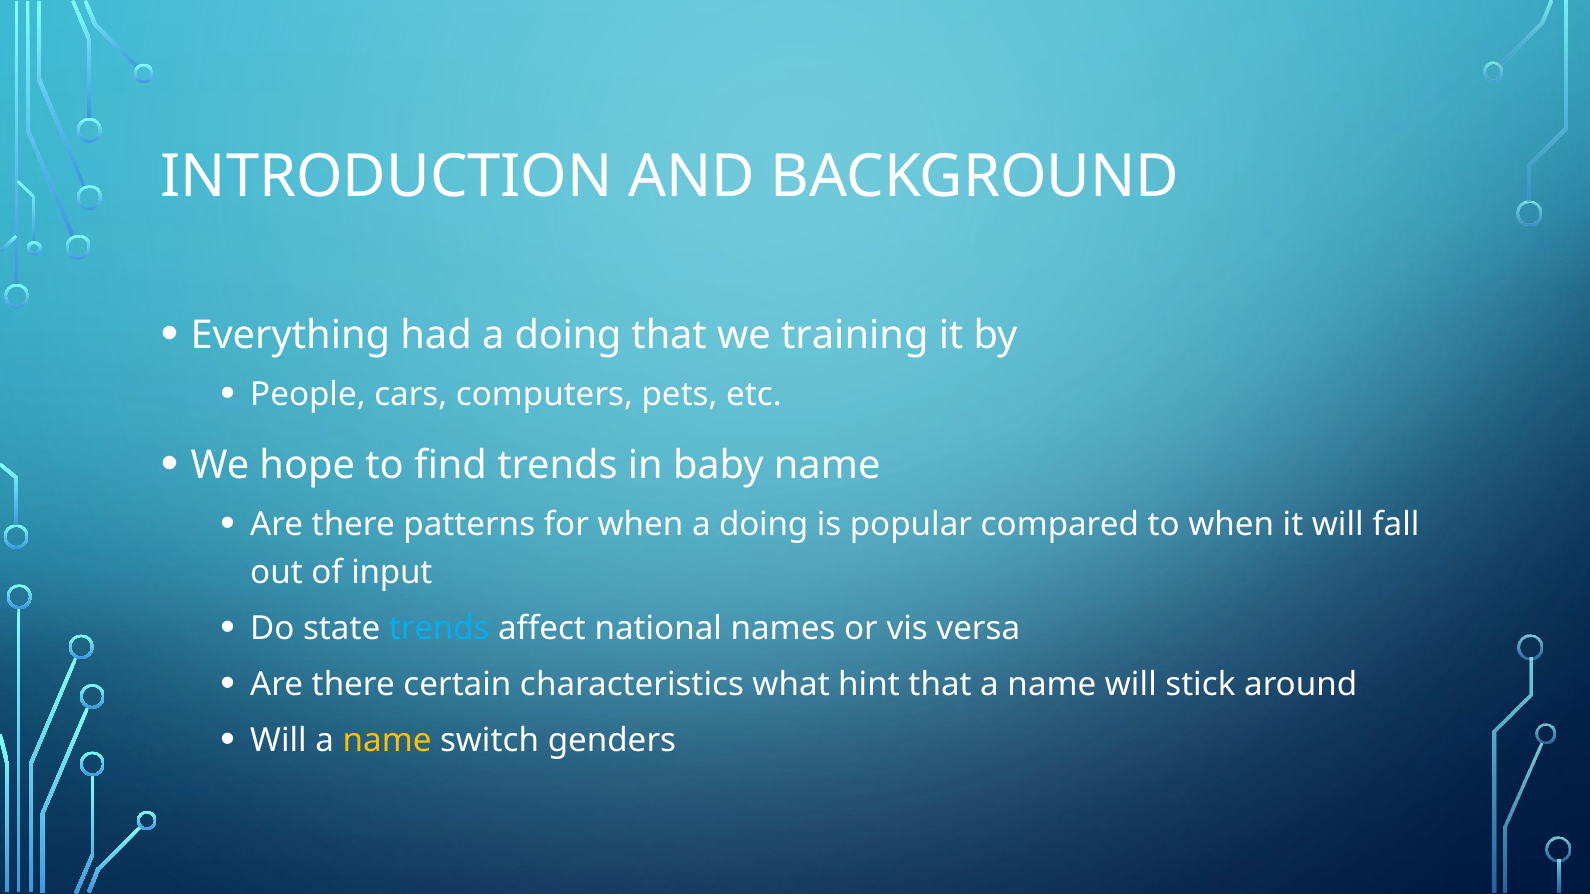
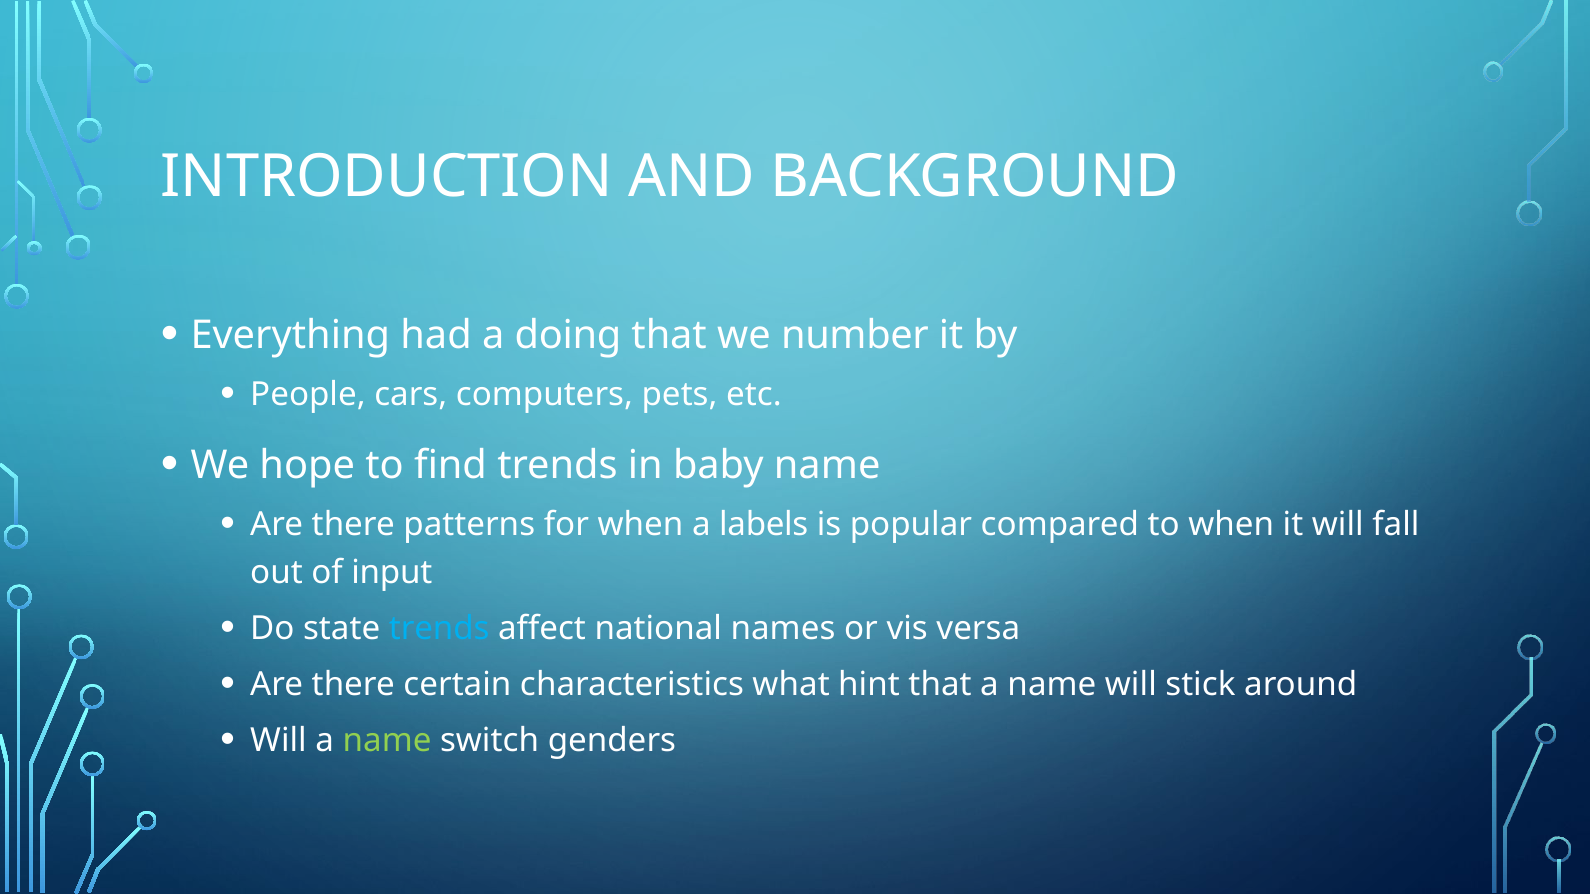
training: training -> number
when a doing: doing -> labels
name at (387, 741) colour: yellow -> light green
